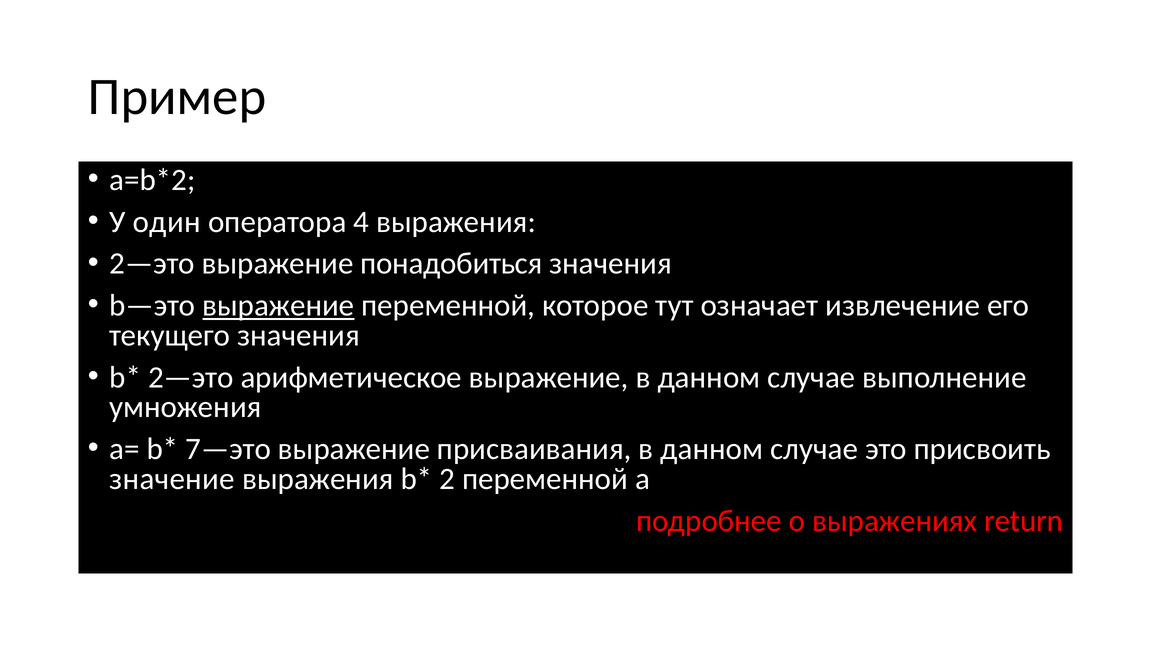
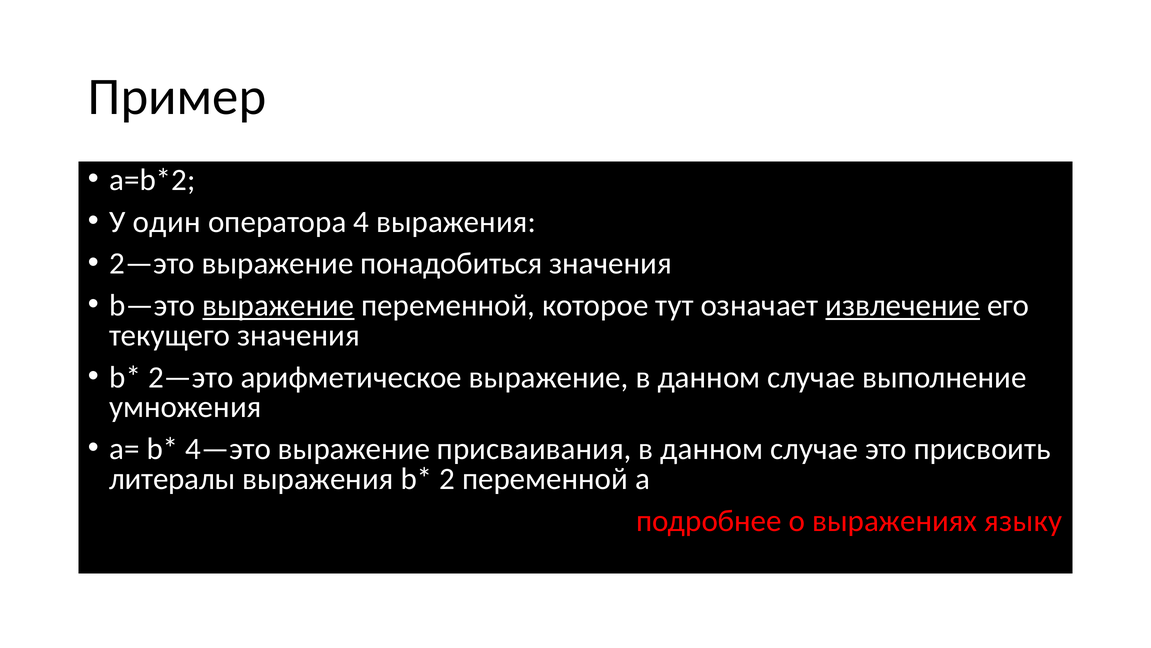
извлечение underline: none -> present
7—это: 7—это -> 4—это
значение: значение -> литералы
return: return -> языку
